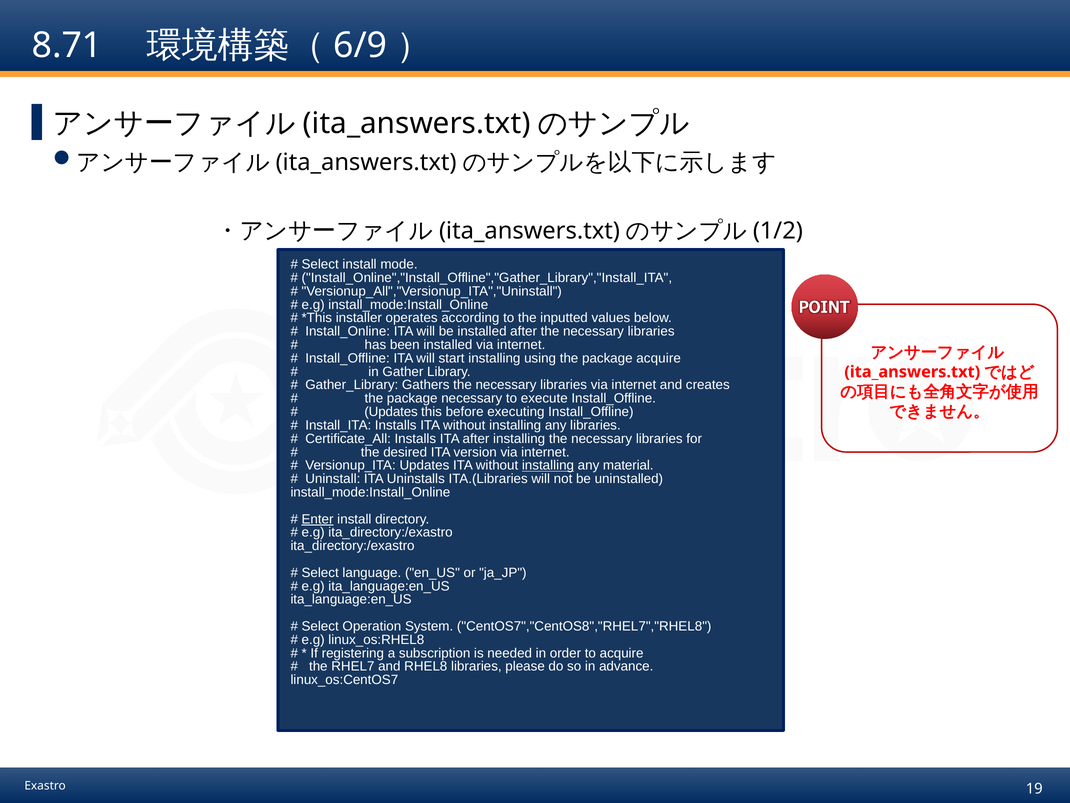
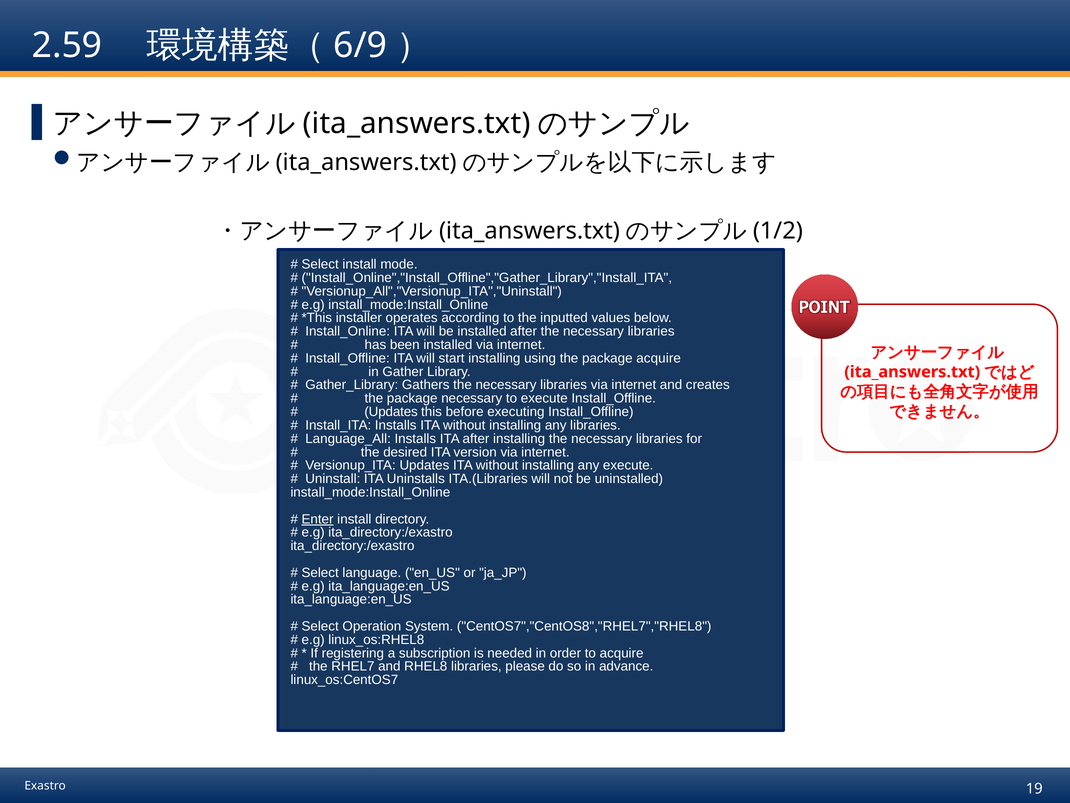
8.71: 8.71 -> 2.59
Certificate_All: Certificate_All -> Language_All
installing at (548, 465) underline: present -> none
any material: material -> execute
